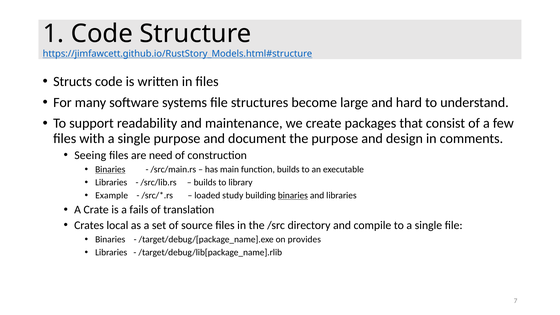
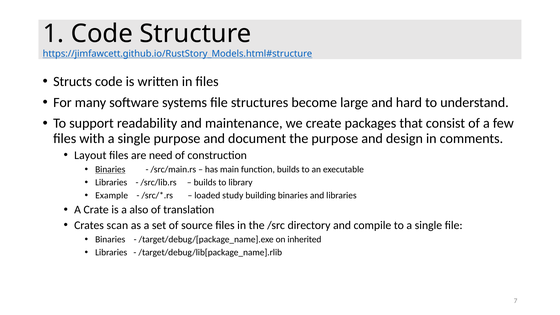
Seeing: Seeing -> Layout
binaries at (293, 195) underline: present -> none
fails: fails -> also
local: local -> scan
provides: provides -> inherited
